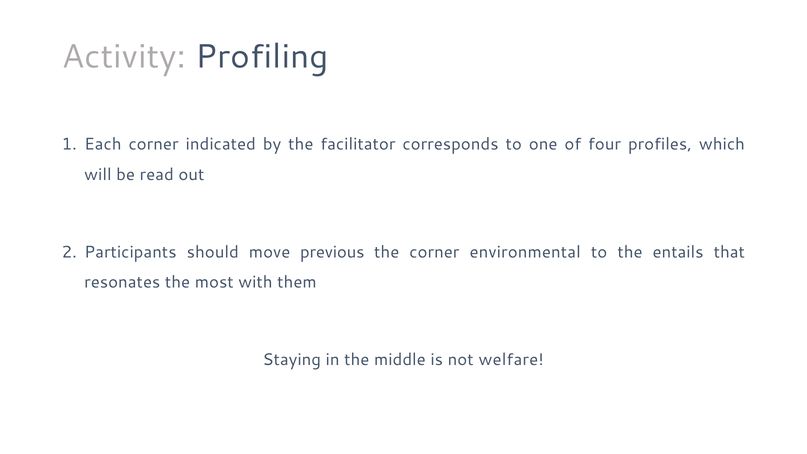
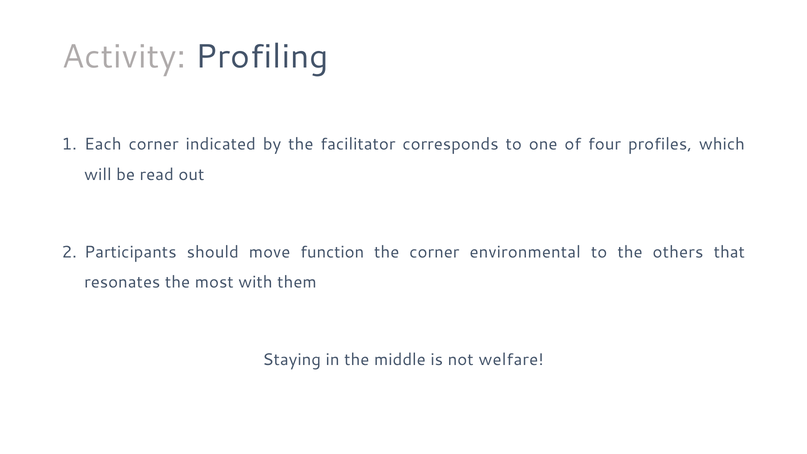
previous: previous -> function
entails: entails -> others
